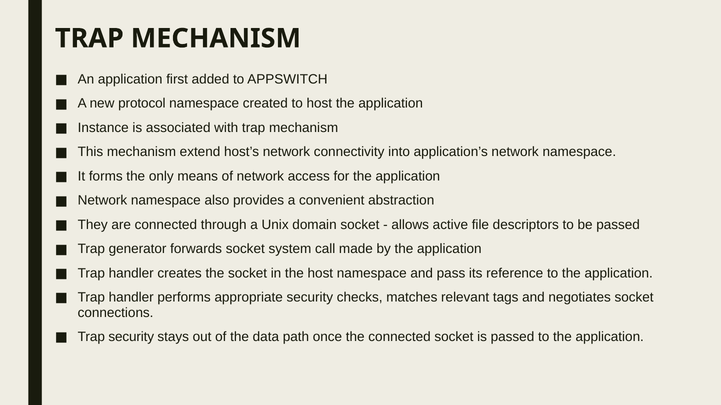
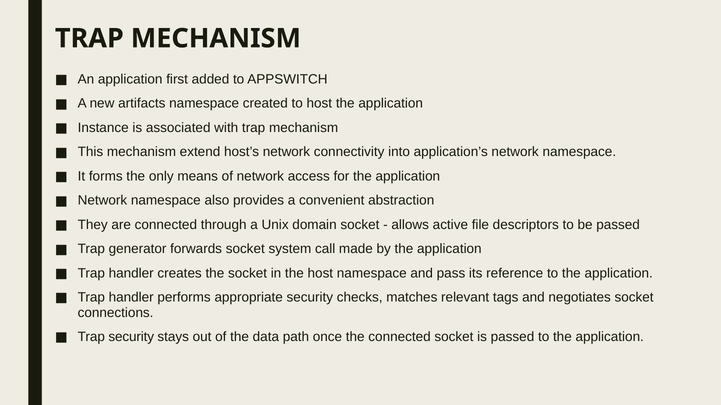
protocol: protocol -> artifacts
